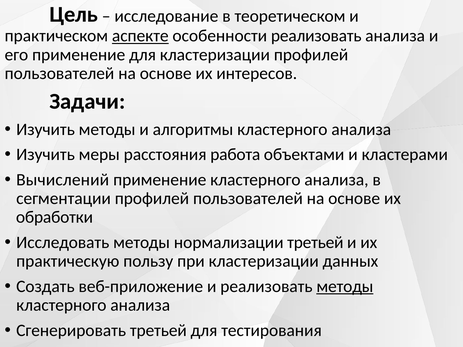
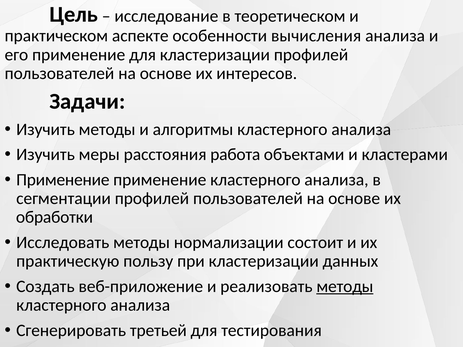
аспекте underline: present -> none
особенности реализовать: реализовать -> вычисления
Вычислений at (63, 180): Вычислений -> Применение
нормализации третьей: третьей -> состоит
